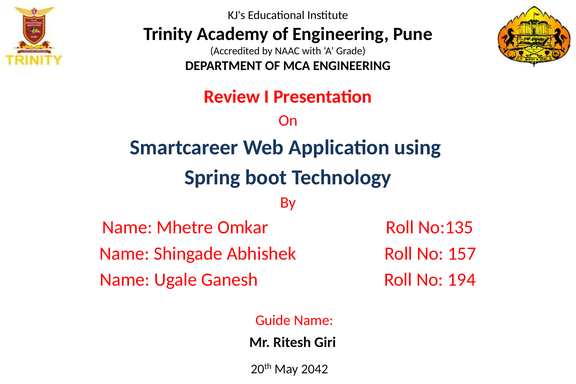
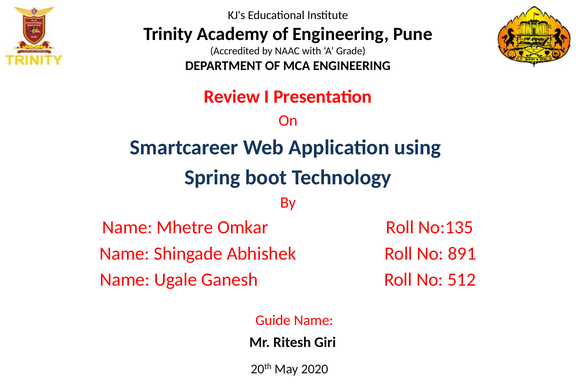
157: 157 -> 891
194: 194 -> 512
2042: 2042 -> 2020
